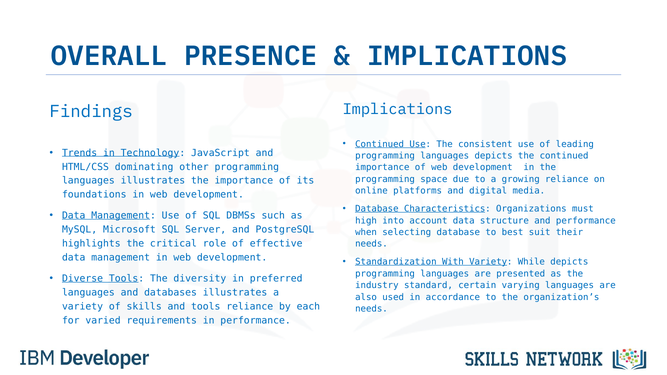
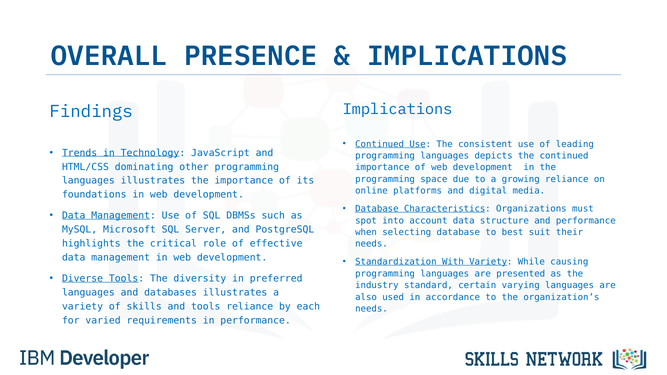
high: high -> spot
While depicts: depicts -> causing
